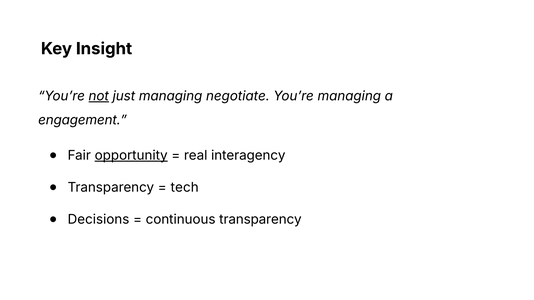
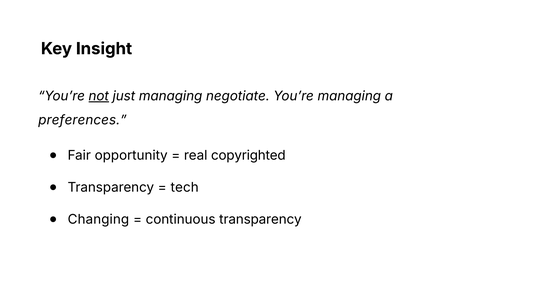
engagement: engagement -> preferences
opportunity underline: present -> none
interagency: interagency -> copyrighted
Decisions: Decisions -> Changing
